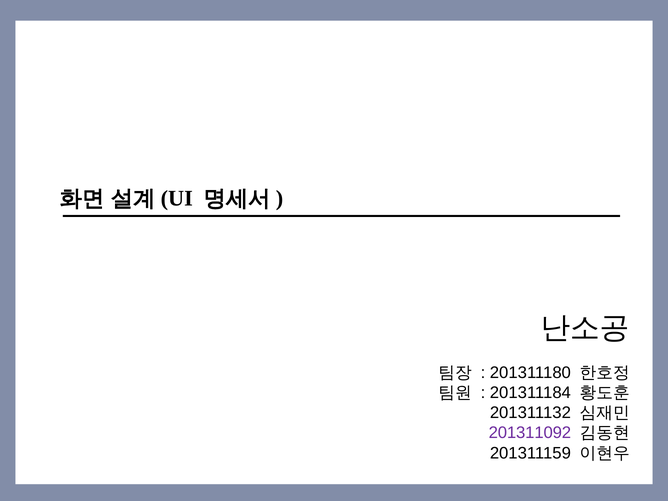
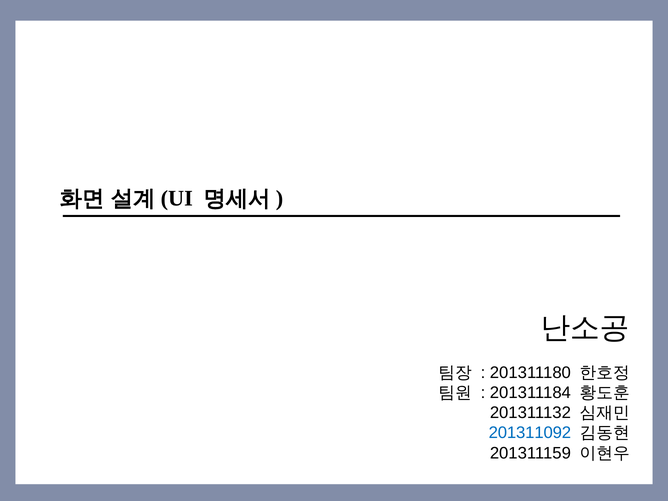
201311092 colour: purple -> blue
